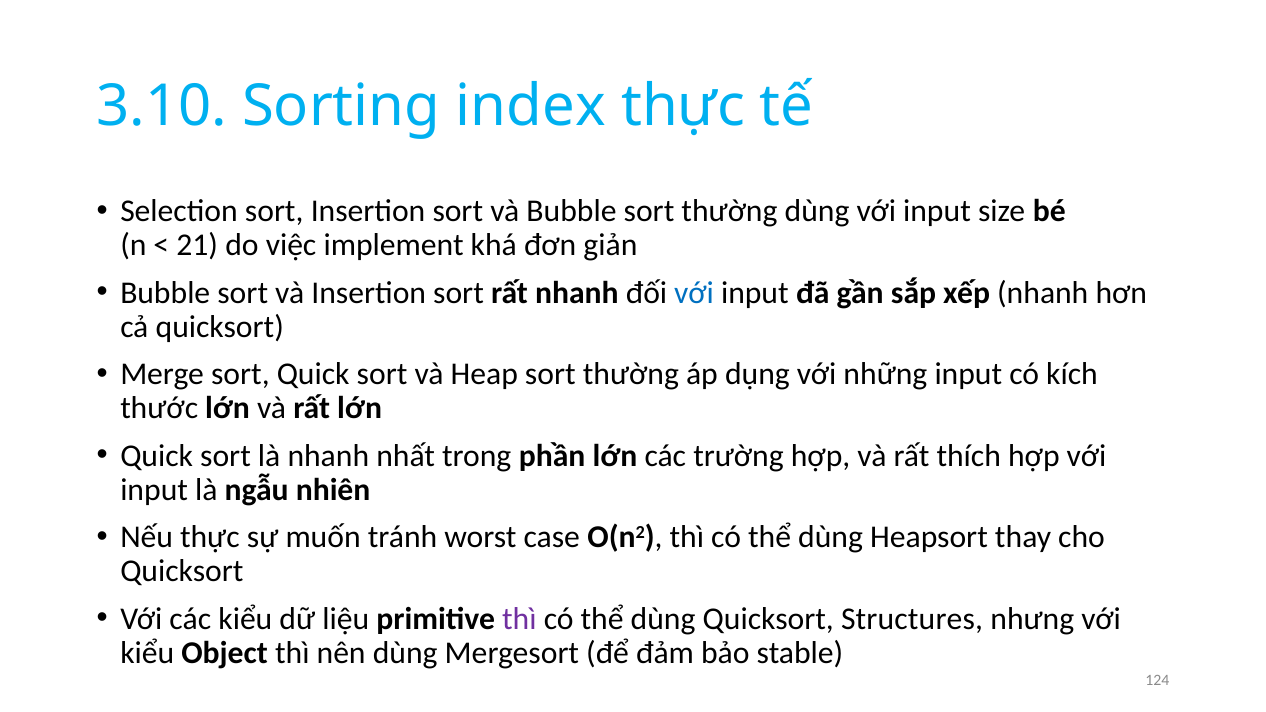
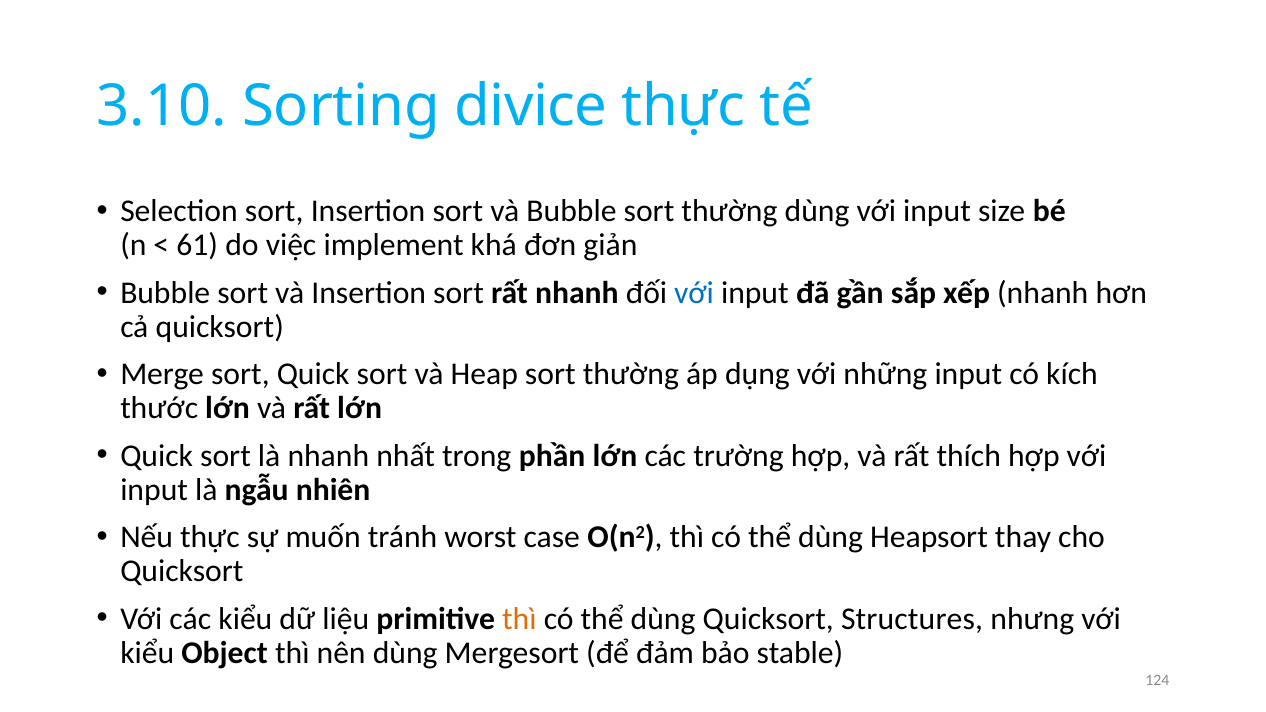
index: index -> divice
21: 21 -> 61
thì at (519, 619) colour: purple -> orange
